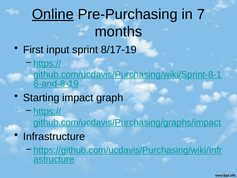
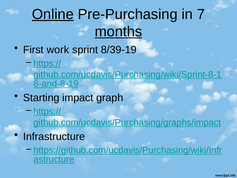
months underline: none -> present
input: input -> work
8/17-19: 8/17-19 -> 8/39-19
